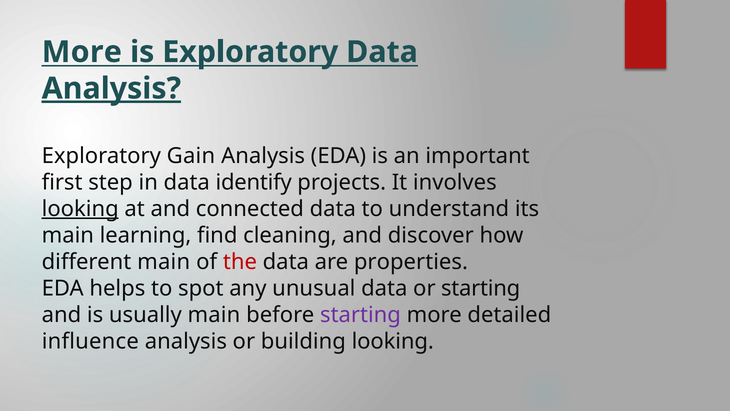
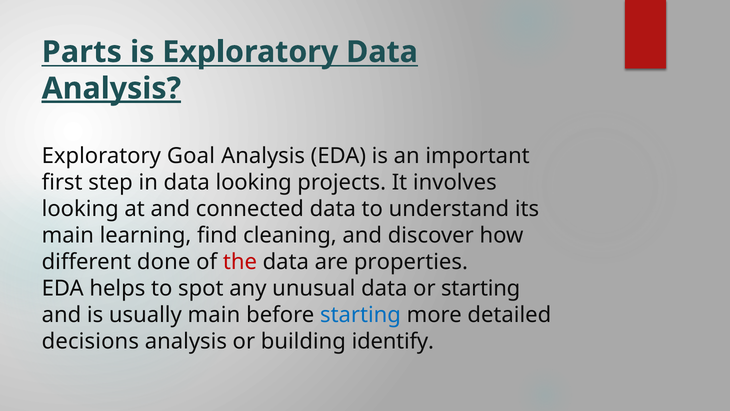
More at (82, 52): More -> Parts
Gain: Gain -> Goal
data identify: identify -> looking
looking at (80, 209) underline: present -> none
different main: main -> done
starting at (360, 315) colour: purple -> blue
influence: influence -> decisions
building looking: looking -> identify
